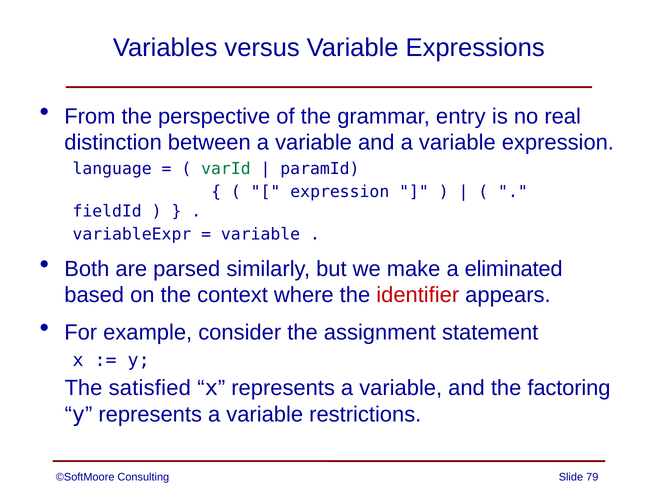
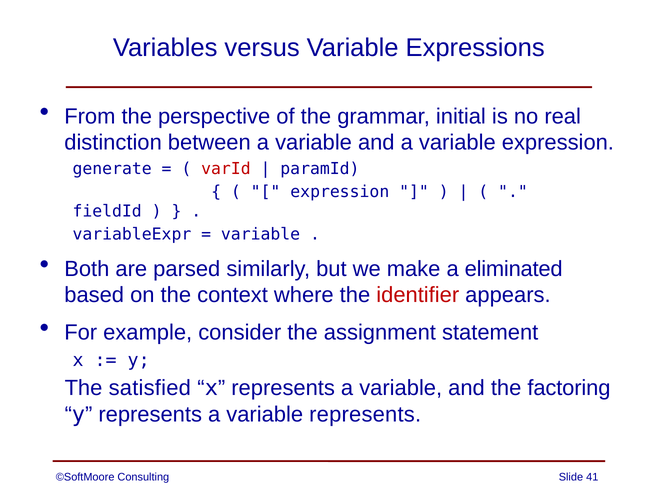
entry: entry -> initial
language: language -> generate
varId colour: green -> red
variable restrictions: restrictions -> represents
79: 79 -> 41
